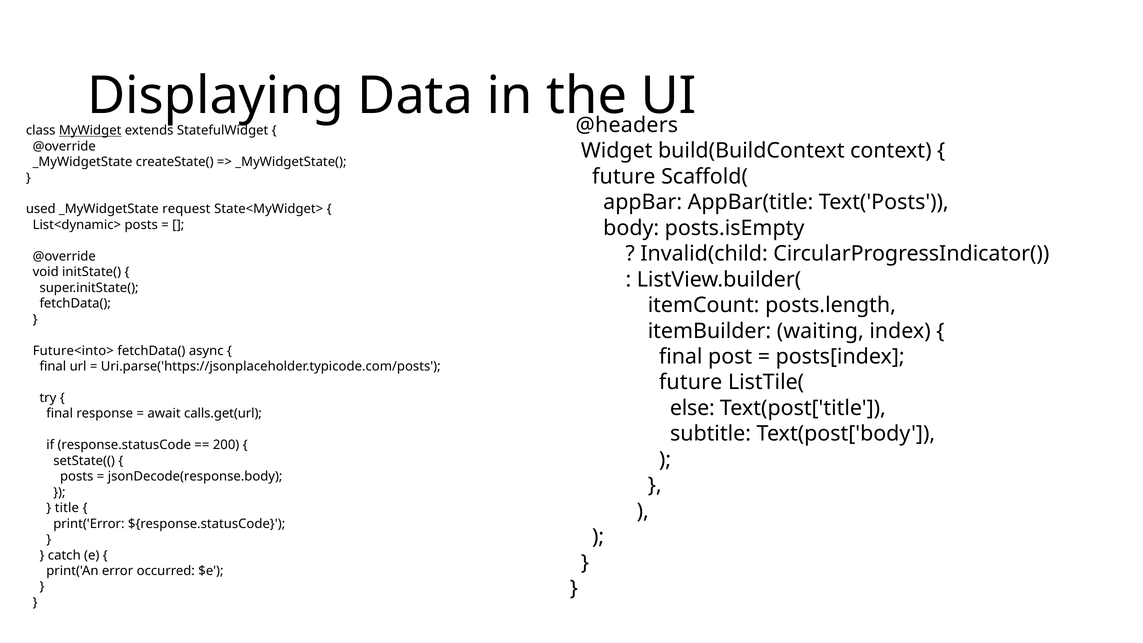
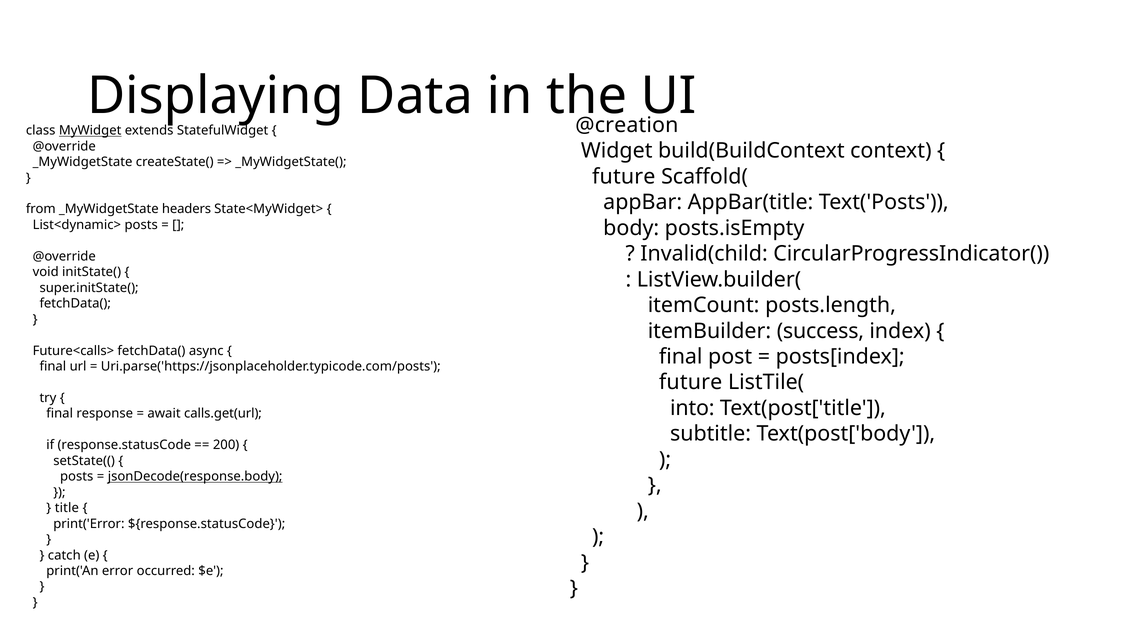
@headers: @headers -> @creation
used: used -> from
request: request -> headers
waiting: waiting -> success
Future<into>: Future<into> -> Future<calls>
else: else -> into
jsonDecode(response.body underline: none -> present
